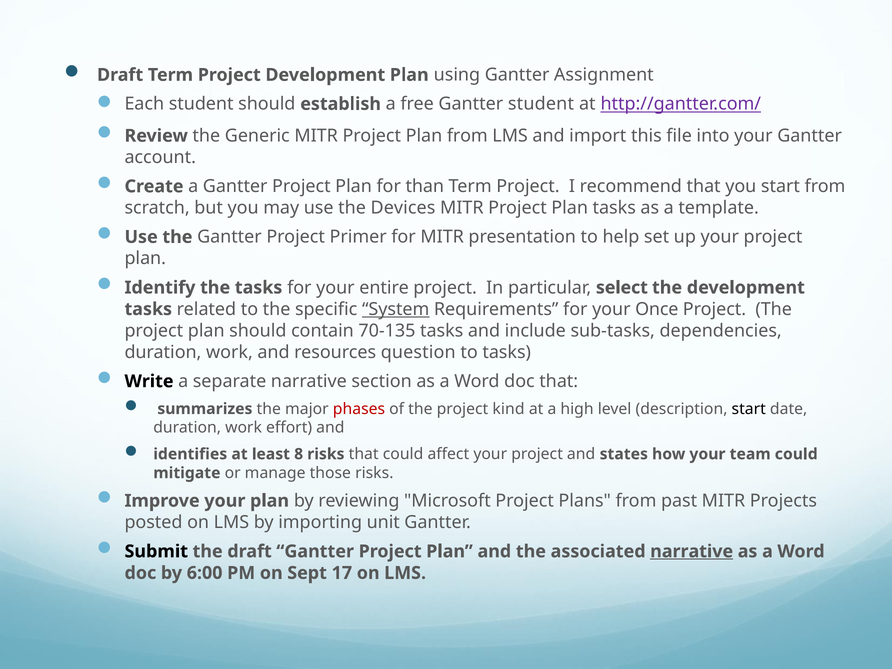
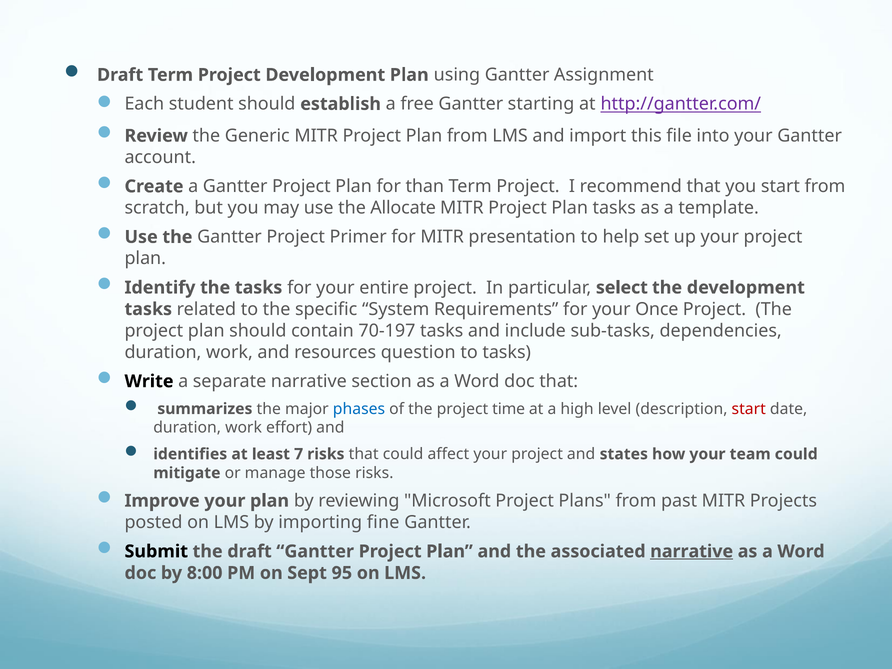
Gantter student: student -> starting
Devices: Devices -> Allocate
System underline: present -> none
70-135: 70-135 -> 70-197
phases colour: red -> blue
kind: kind -> time
start at (749, 409) colour: black -> red
8: 8 -> 7
unit: unit -> fine
6:00: 6:00 -> 8:00
17: 17 -> 95
